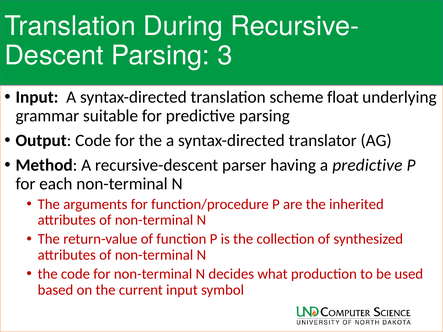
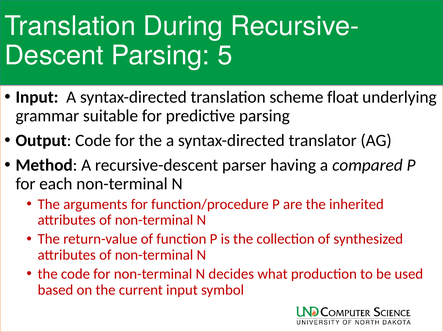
3: 3 -> 5
a predictive: predictive -> compared
